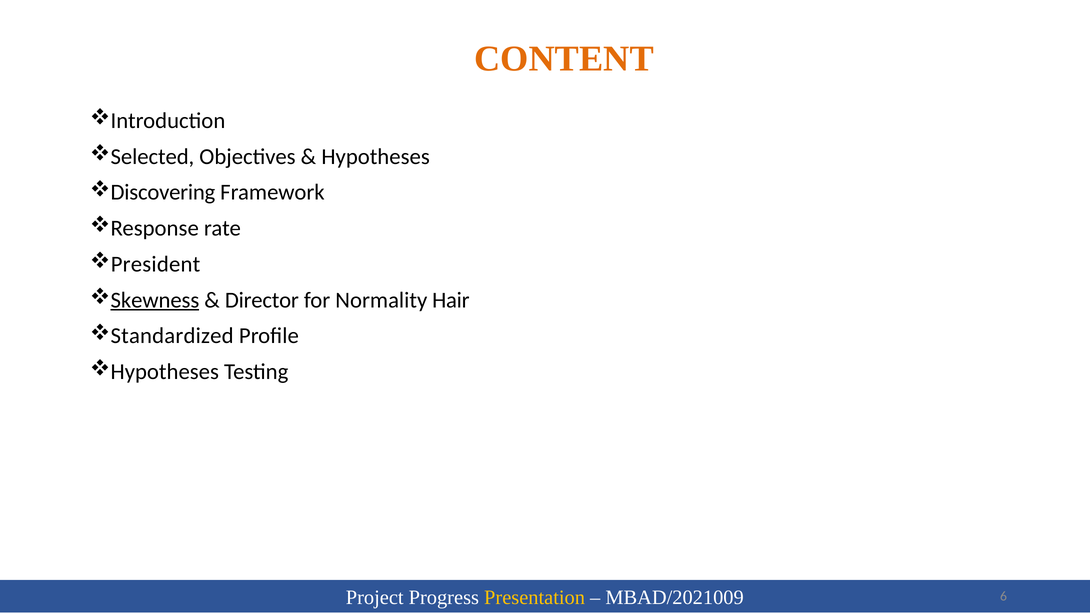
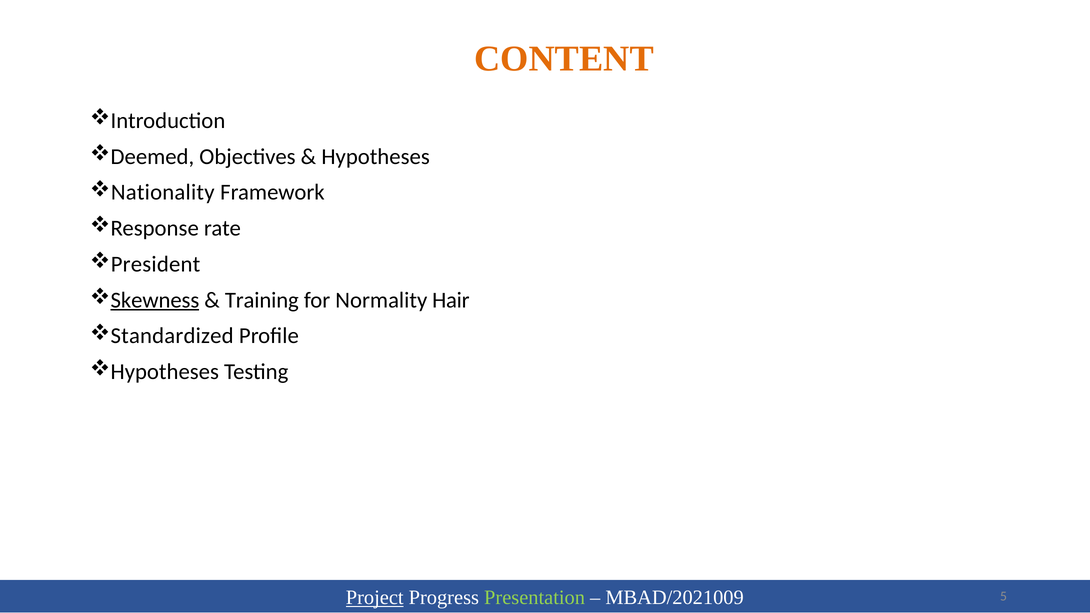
Selected: Selected -> Deemed
Discovering: Discovering -> Nationality
Director: Director -> Training
Project underline: none -> present
Presentation colour: yellow -> light green
6: 6 -> 5
